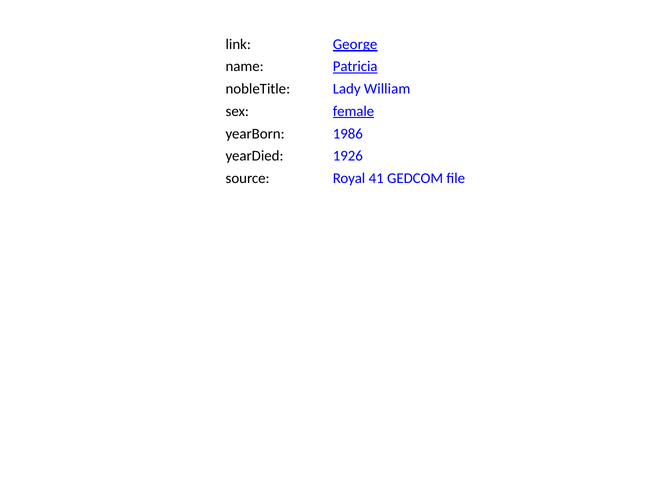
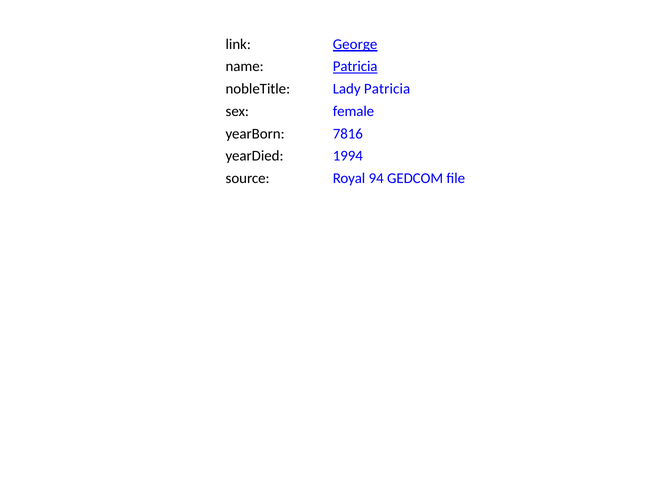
Lady William: William -> Patricia
female underline: present -> none
1986: 1986 -> 7816
1926: 1926 -> 1994
41: 41 -> 94
